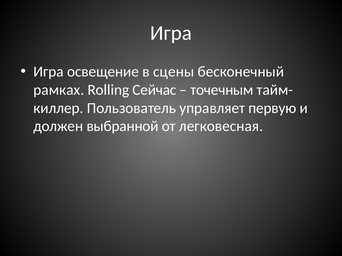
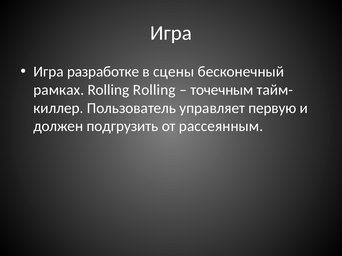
освещение: освещение -> разработке
Rolling Сейчас: Сейчас -> Rolling
выбранной: выбранной -> подгрузить
легковесная: легковесная -> рассеянным
